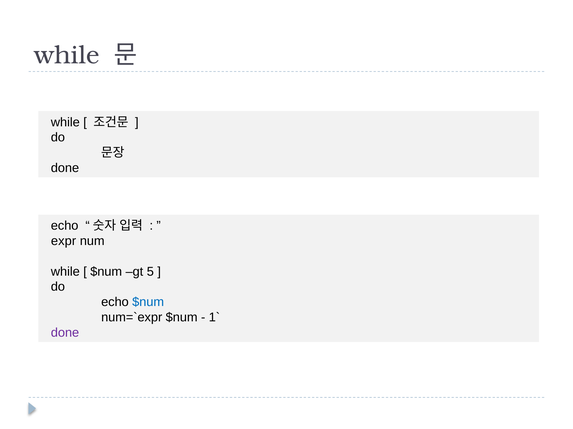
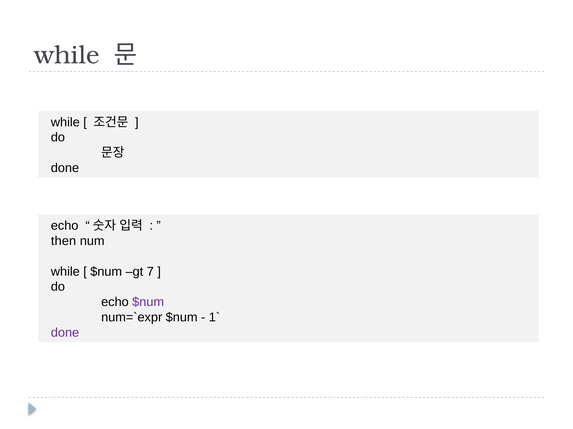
expr: expr -> then
5: 5 -> 7
$num at (148, 303) colour: blue -> purple
